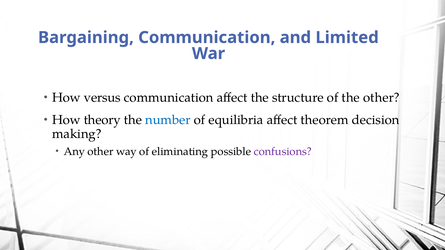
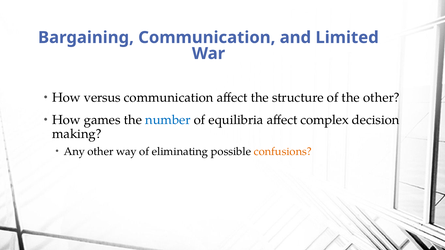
theory: theory -> games
theorem: theorem -> complex
confusions colour: purple -> orange
